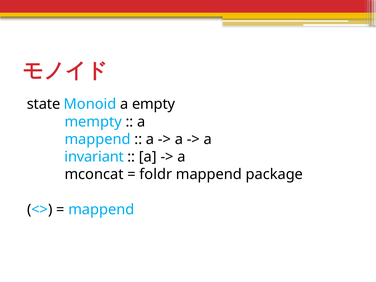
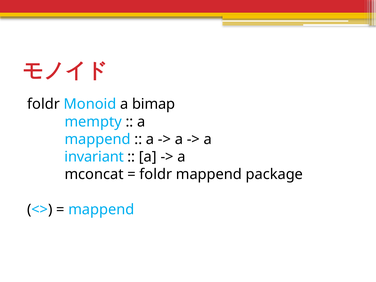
state at (44, 104): state -> foldr
empty: empty -> bimap
